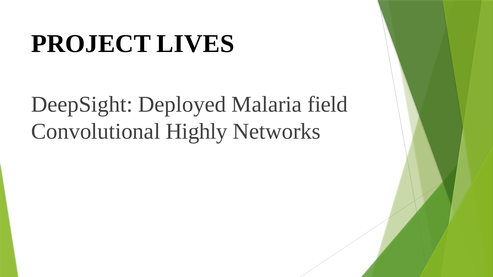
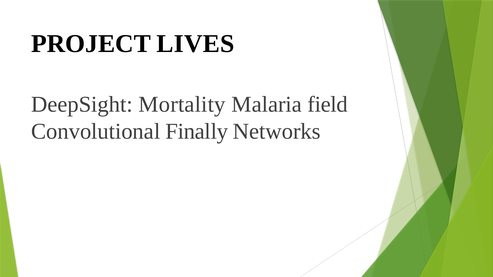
Deployed: Deployed -> Mortality
Highly: Highly -> Finally
